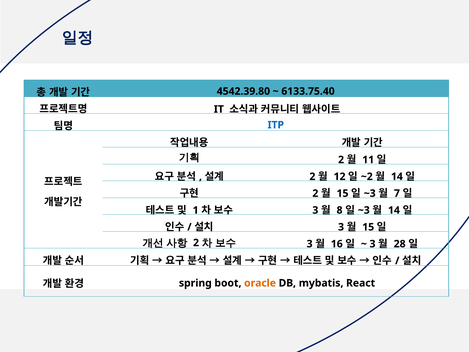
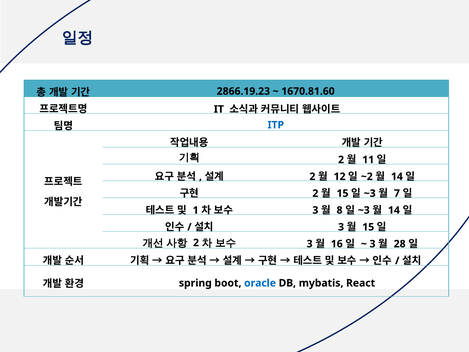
4542.39.80: 4542.39.80 -> 2866.19.23
6133.75.40: 6133.75.40 -> 1670.81.60
oracle colour: orange -> blue
